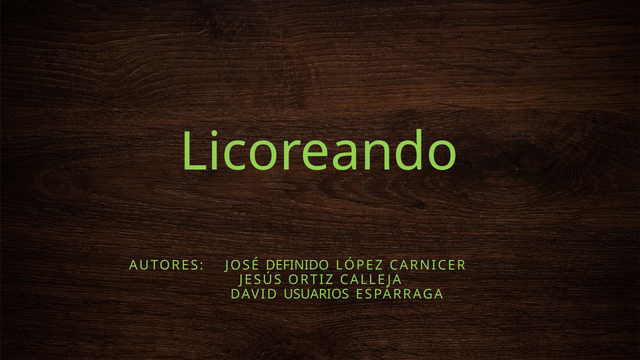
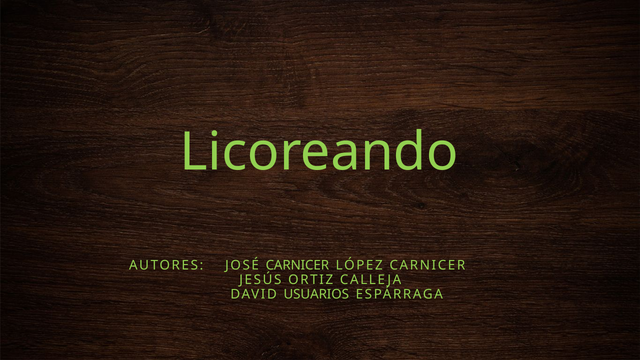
JOSÉ DEFINIDO: DEFINIDO -> CARNICER
